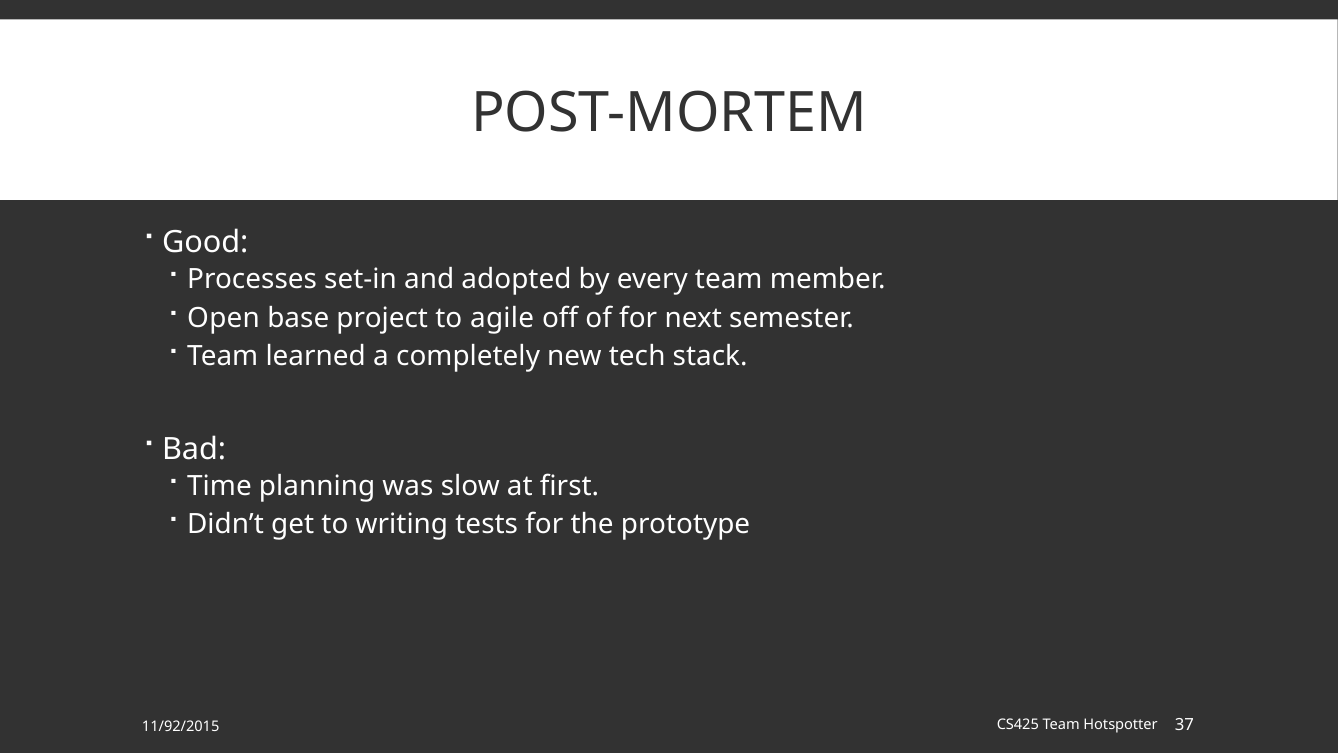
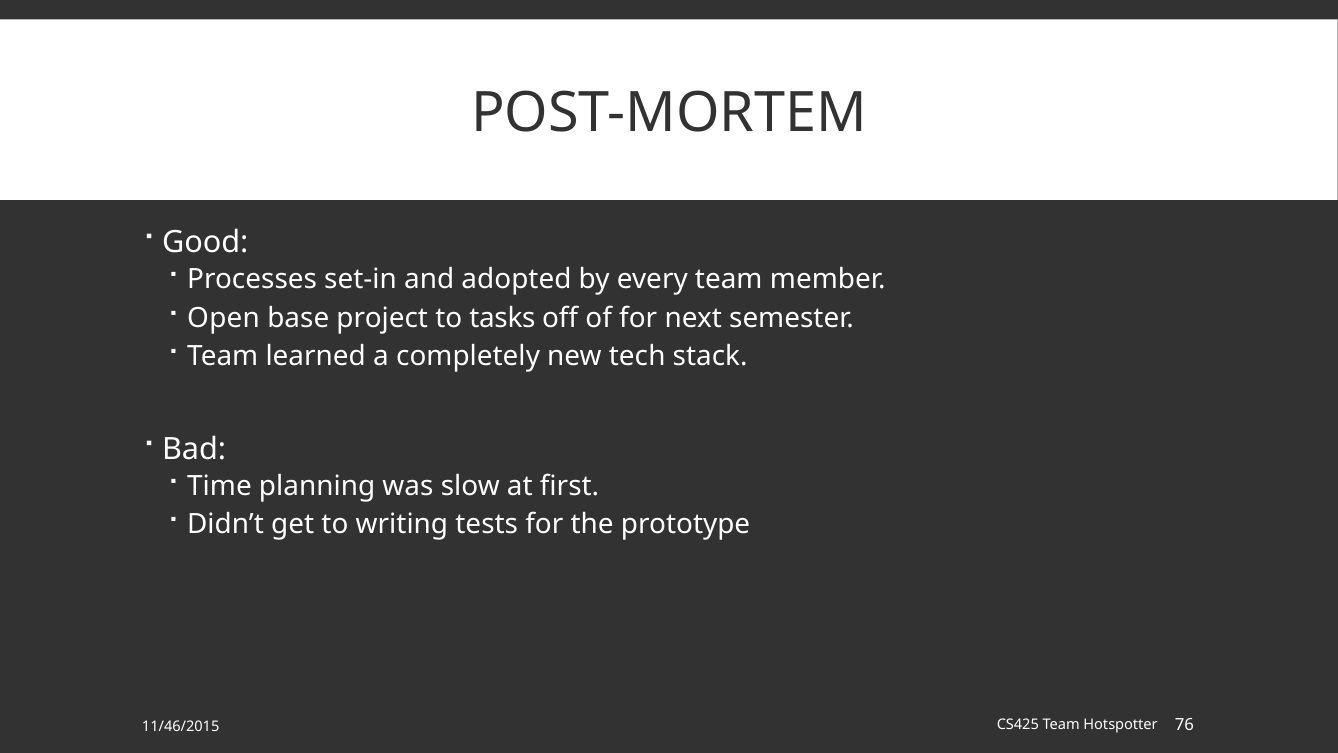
agile: agile -> tasks
37: 37 -> 76
11/92/2015: 11/92/2015 -> 11/46/2015
